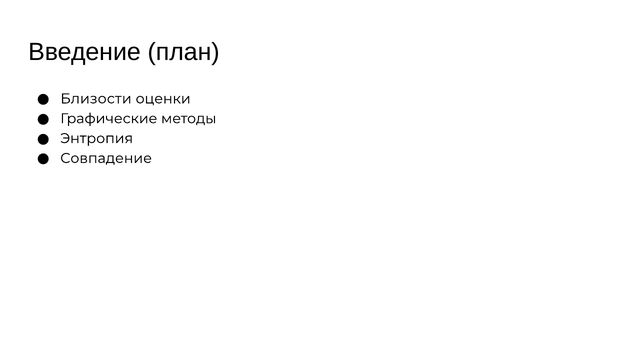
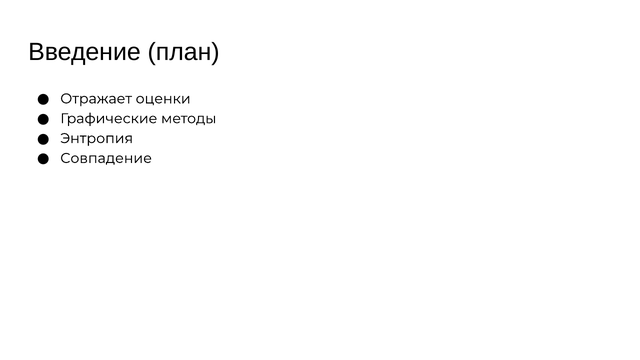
Близости: Близости -> Отражает
